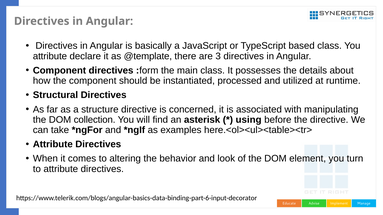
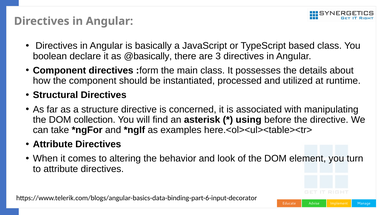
attribute at (50, 56): attribute -> boolean
@template: @template -> @basically
